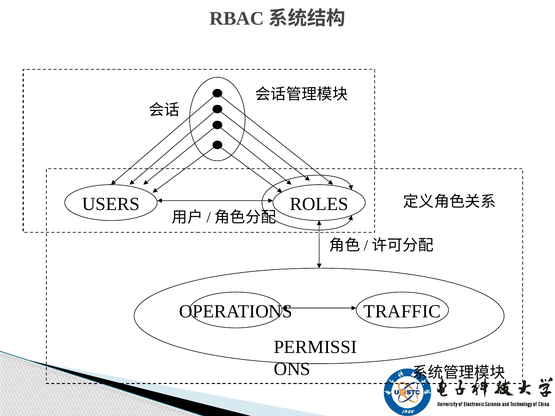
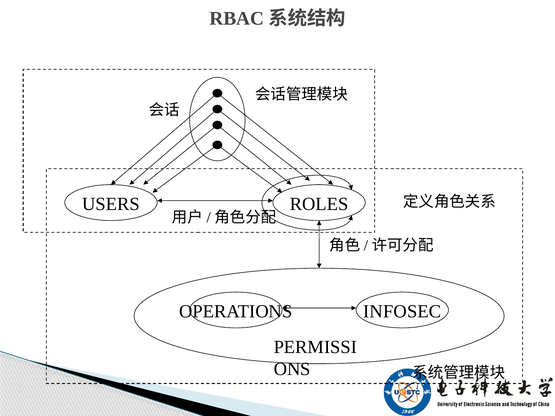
TRAFFIC: TRAFFIC -> INFOSEC
